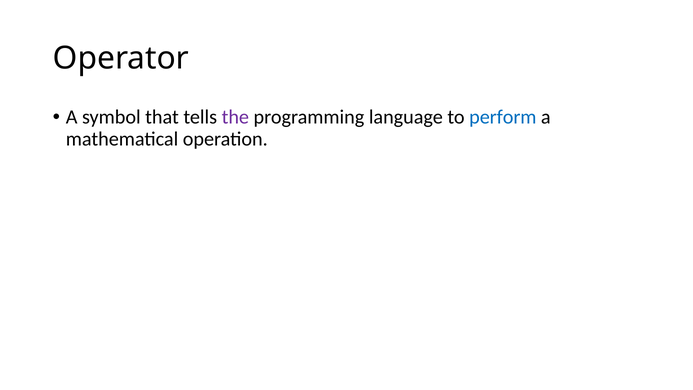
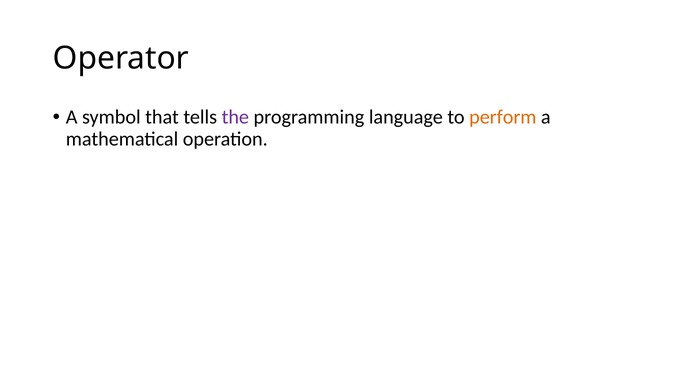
perform colour: blue -> orange
